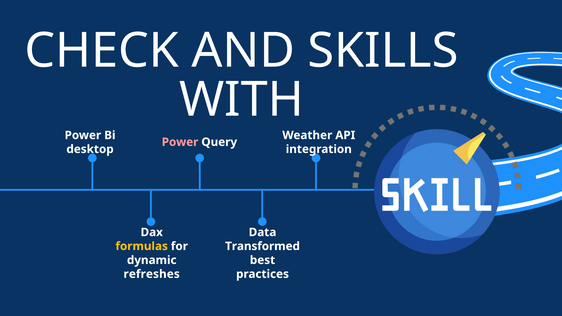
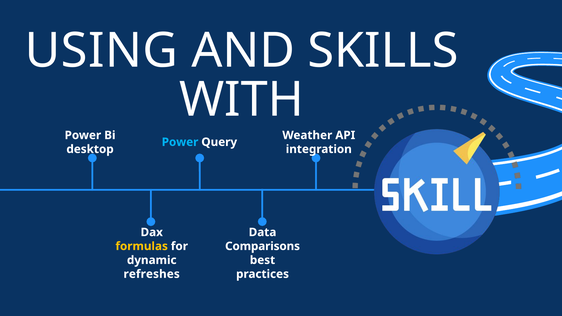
CHECK: CHECK -> USING
Power at (180, 142) colour: pink -> light blue
Transformed: Transformed -> Comparisons
